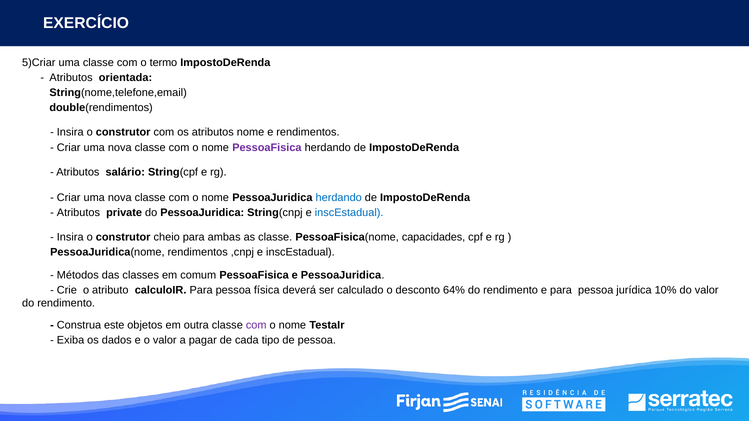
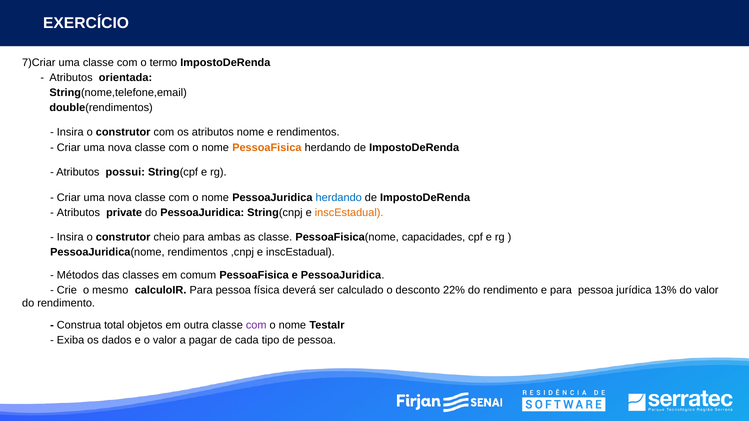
5)Criar: 5)Criar -> 7)Criar
PessoaFisica at (267, 148) colour: purple -> orange
salário: salário -> possui
inscEstadual at (349, 213) colour: blue -> orange
atributo: atributo -> mesmo
64%: 64% -> 22%
10%: 10% -> 13%
este: este -> total
